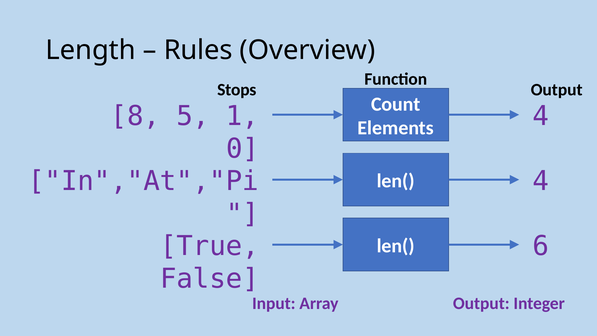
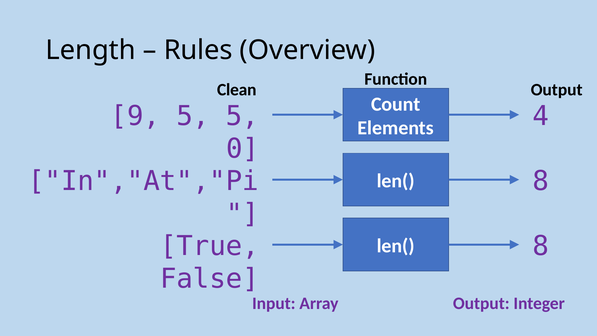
Stops: Stops -> Clean
8: 8 -> 9
5 1: 1 -> 5
4 at (541, 181): 4 -> 8
6 at (541, 246): 6 -> 8
